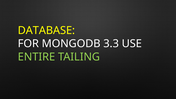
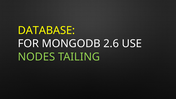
3.3: 3.3 -> 2.6
ENTIRE: ENTIRE -> NODES
